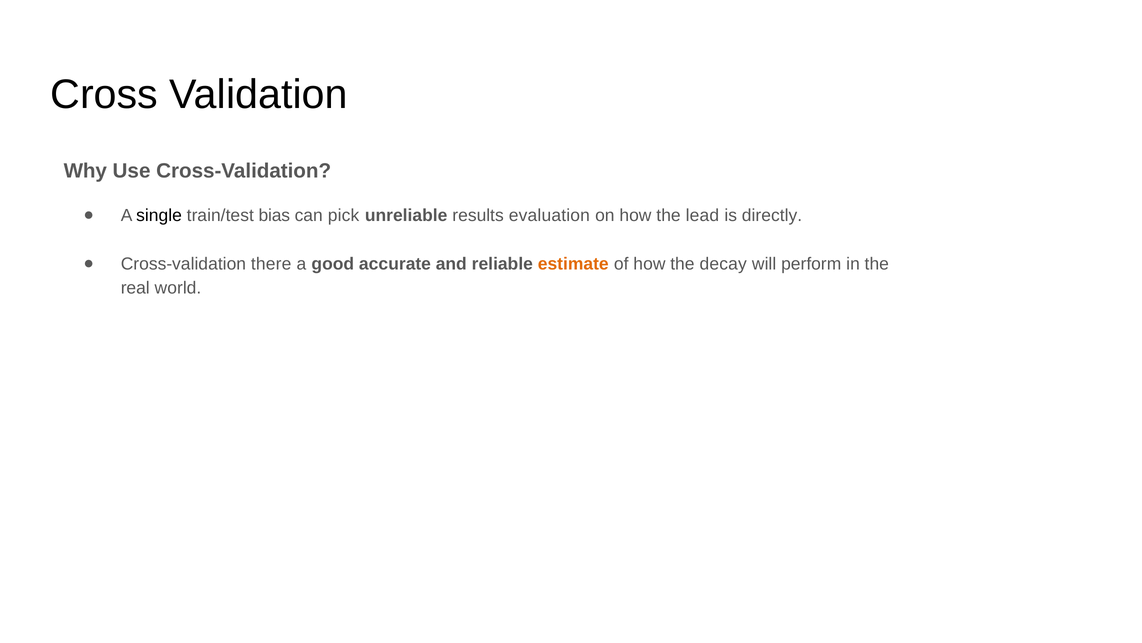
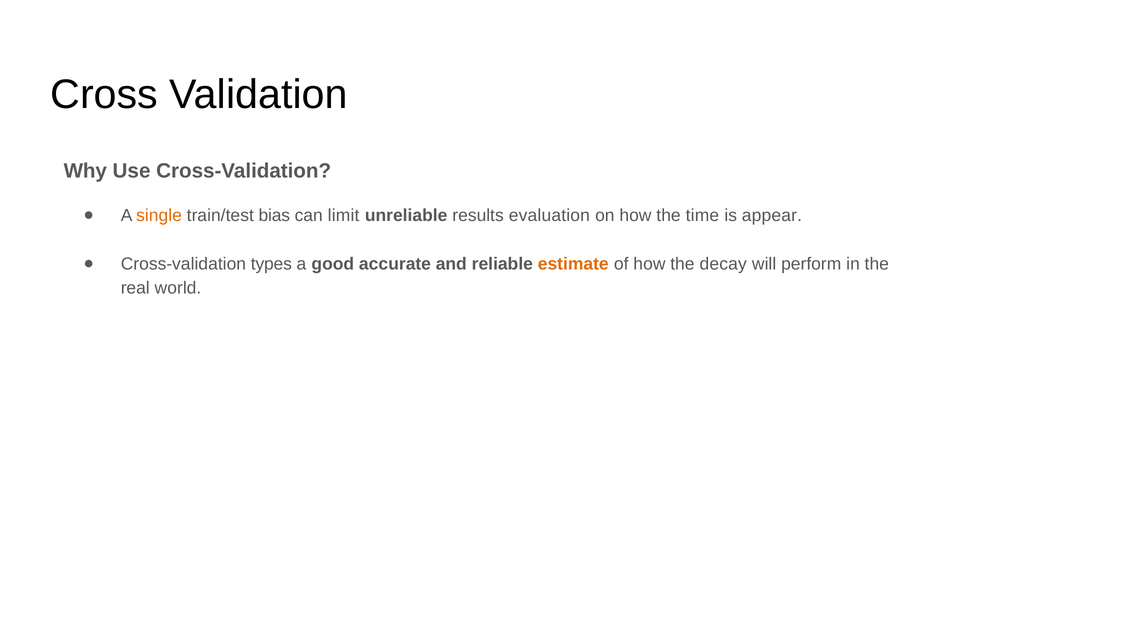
single colour: black -> orange
pick: pick -> limit
lead: lead -> time
directly: directly -> appear
there: there -> types
